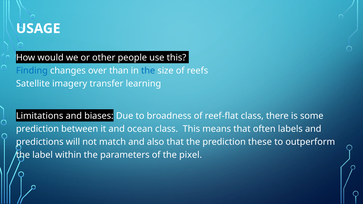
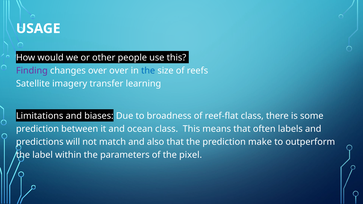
Finding colour: blue -> purple
over than: than -> over
these: these -> make
